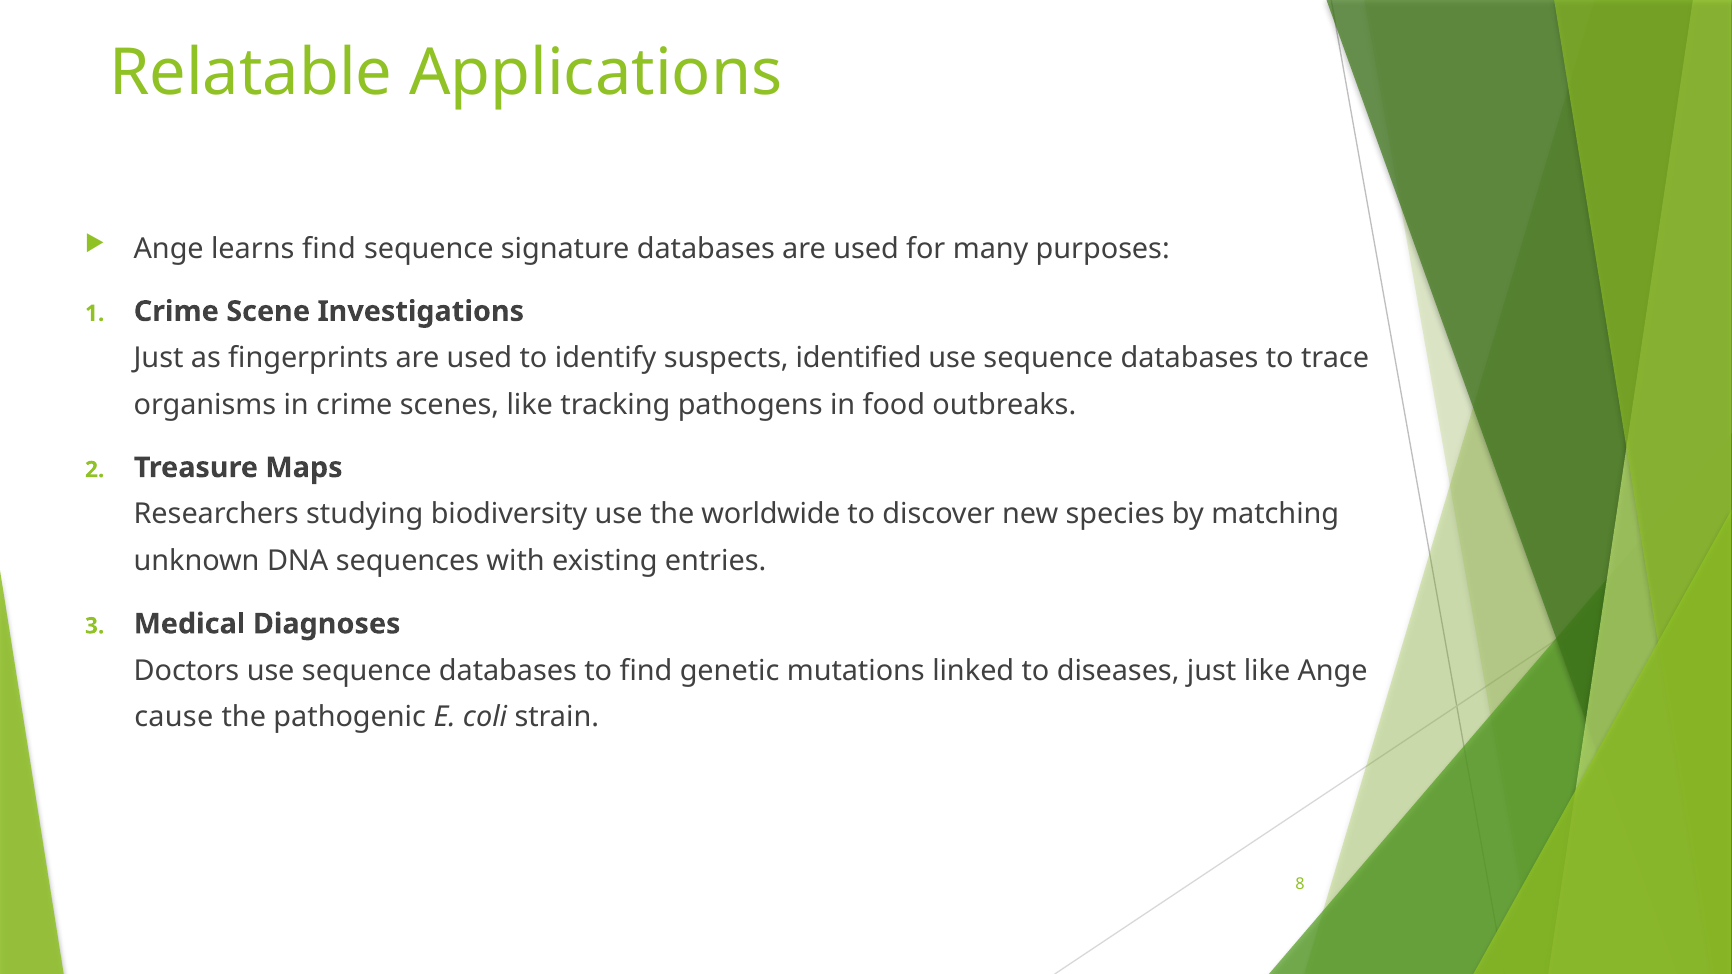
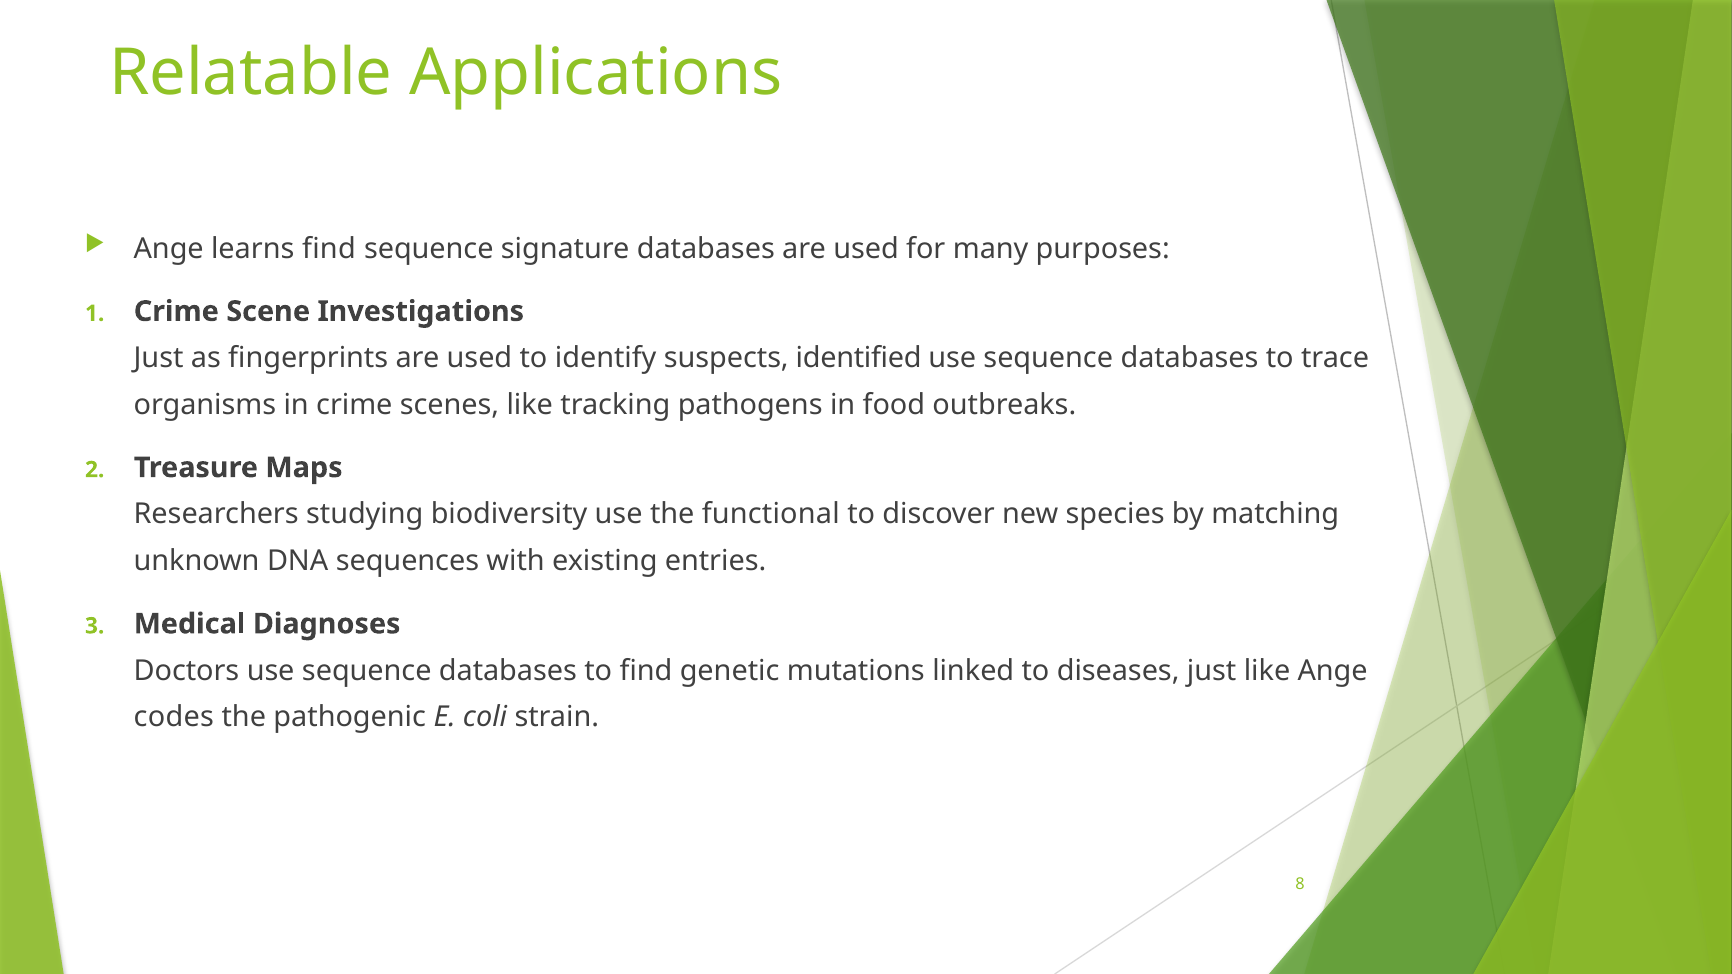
worldwide: worldwide -> functional
cause: cause -> codes
